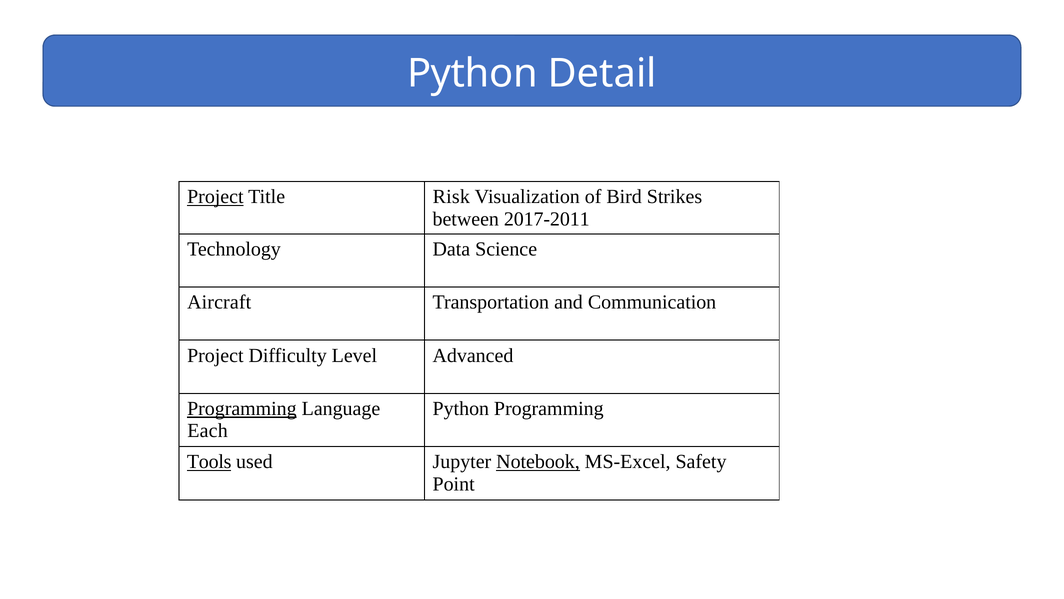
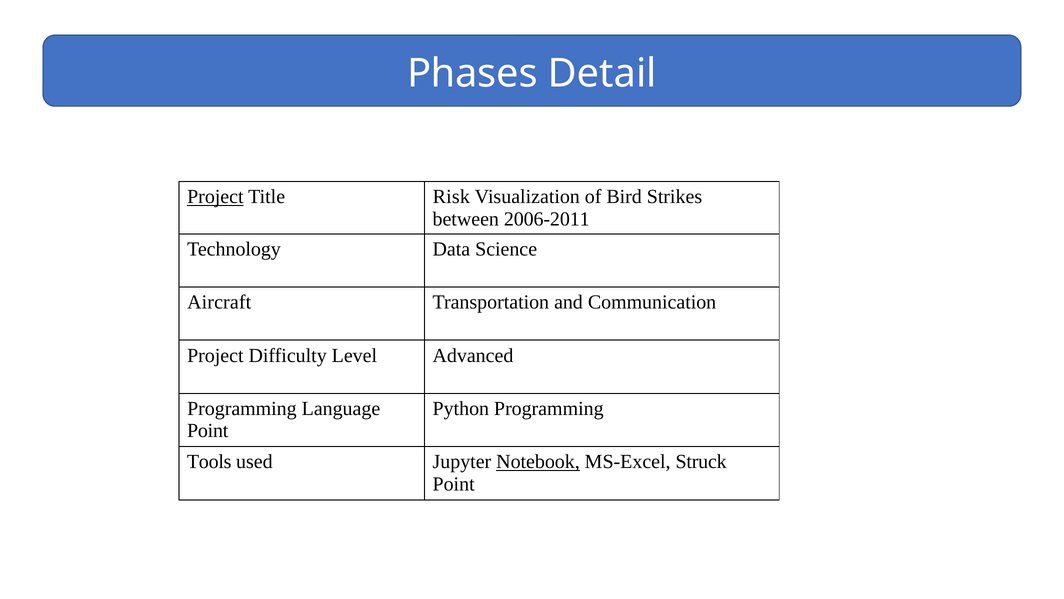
Python at (472, 73): Python -> Phases
2017-2011: 2017-2011 -> 2006-2011
Programming at (242, 408) underline: present -> none
Each at (208, 430): Each -> Point
Tools underline: present -> none
Safety: Safety -> Struck
